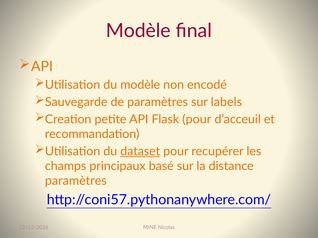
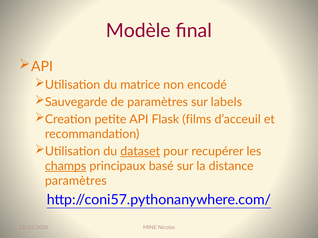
du modèle: modèle -> matrice
Flask pour: pour -> films
champs underline: none -> present
